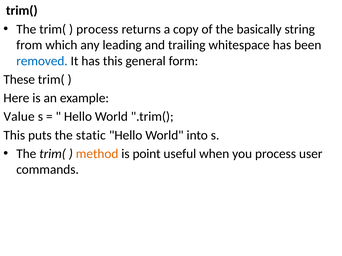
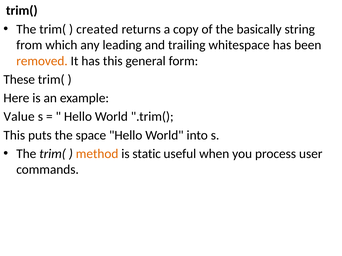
process at (97, 29): process -> created
removed colour: blue -> orange
static: static -> space
point: point -> static
